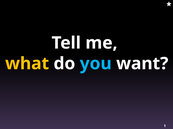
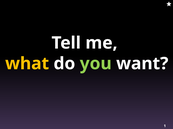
you colour: light blue -> light green
